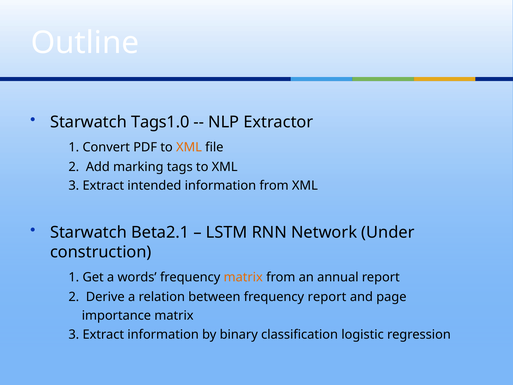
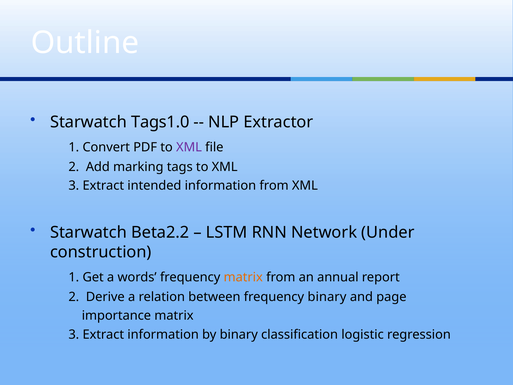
XML at (189, 147) colour: orange -> purple
Beta2.1: Beta2.1 -> Beta2.2
frequency report: report -> binary
